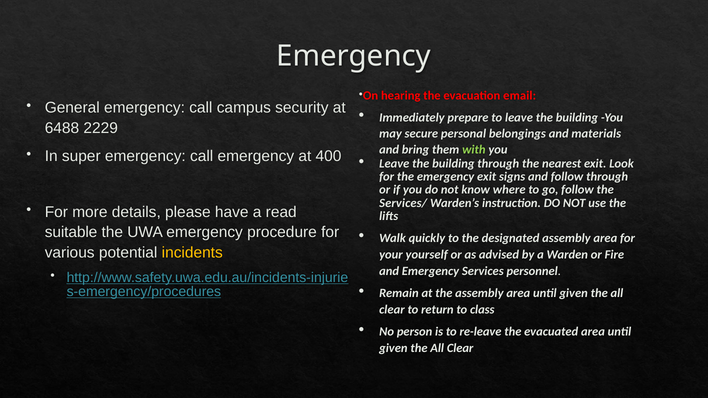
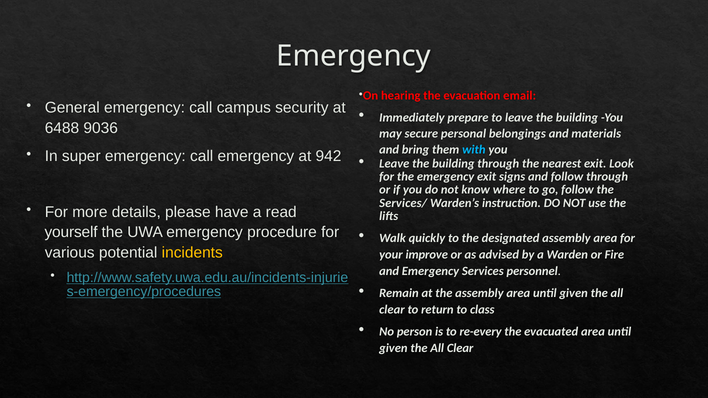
2229: 2229 -> 9036
with colour: light green -> light blue
400: 400 -> 942
suitable: suitable -> yourself
yourself: yourself -> improve
re-leave: re-leave -> re-every
